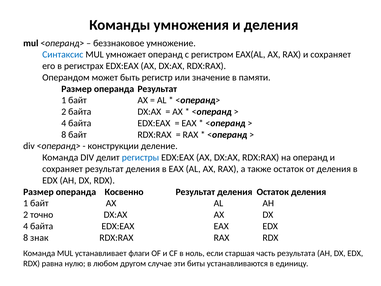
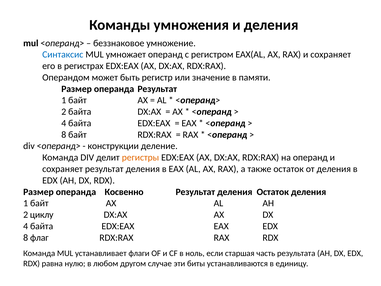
регистры colour: blue -> orange
точно: точно -> циклу
знак: знак -> флаг
